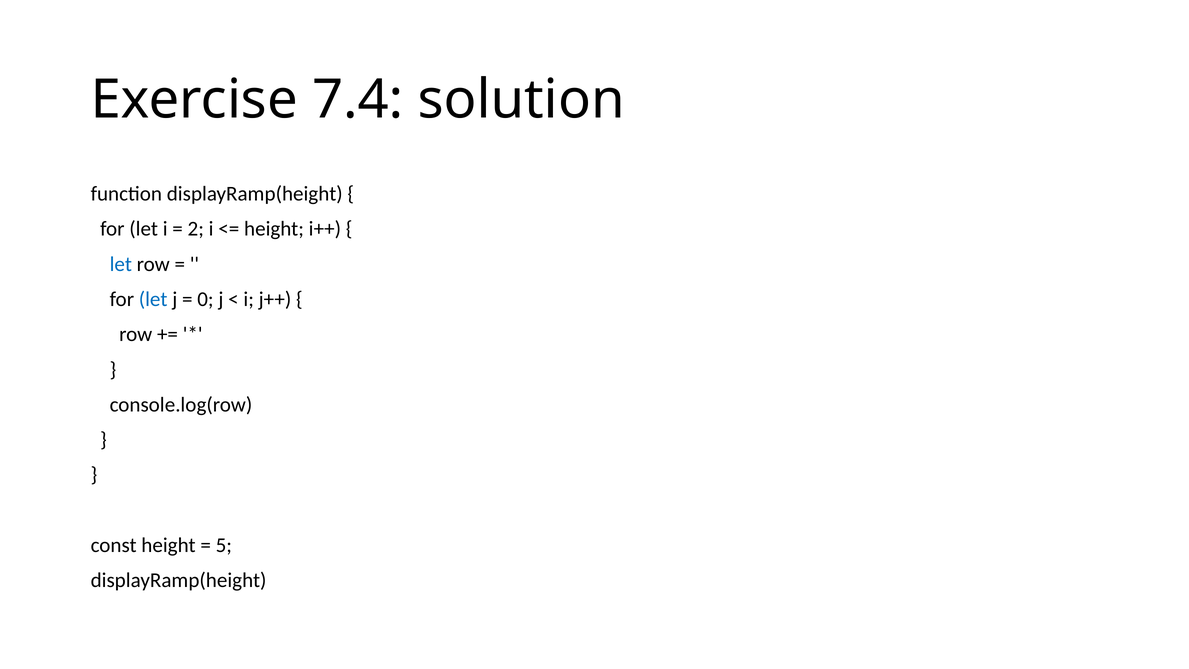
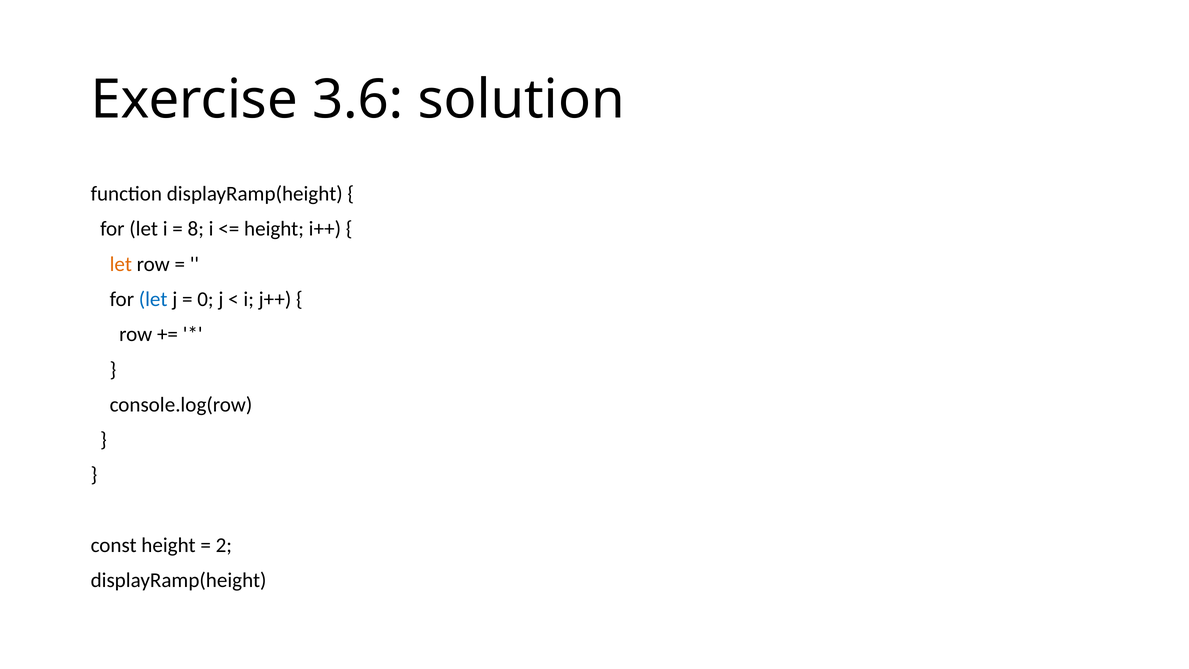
7.4: 7.4 -> 3.6
2: 2 -> 8
let at (121, 264) colour: blue -> orange
5: 5 -> 2
